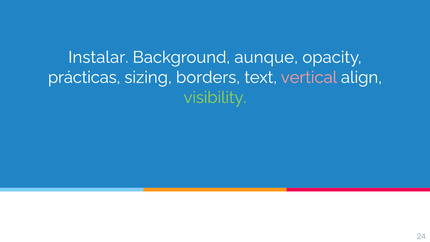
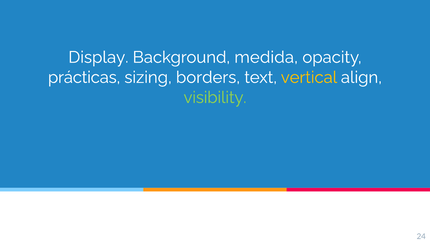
Instalar: Instalar -> Display
aunque: aunque -> medida
vertical colour: pink -> yellow
